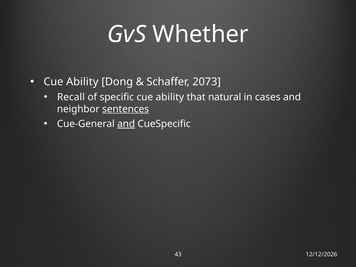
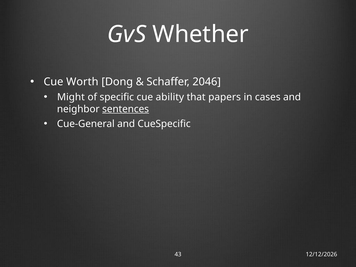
Ability at (82, 82): Ability -> Worth
2073: 2073 -> 2046
Recall: Recall -> Might
natural: natural -> papers
and at (126, 124) underline: present -> none
